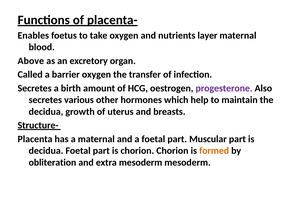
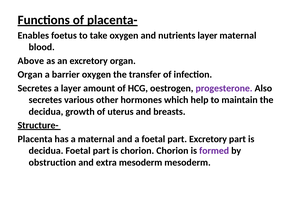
Called at (30, 75): Called -> Organ
a birth: birth -> layer
part Muscular: Muscular -> Excretory
formed colour: orange -> purple
obliteration: obliteration -> obstruction
